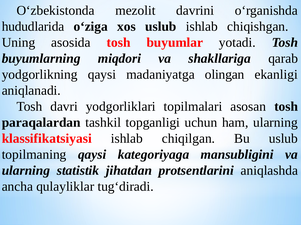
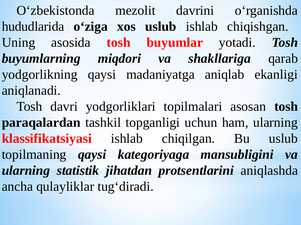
olingan: olingan -> aniqlab
